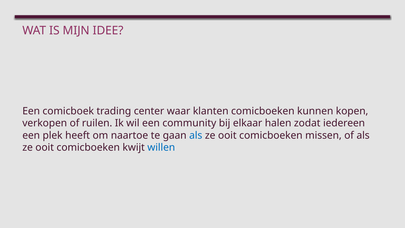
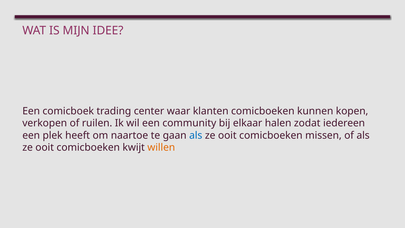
willen colour: blue -> orange
